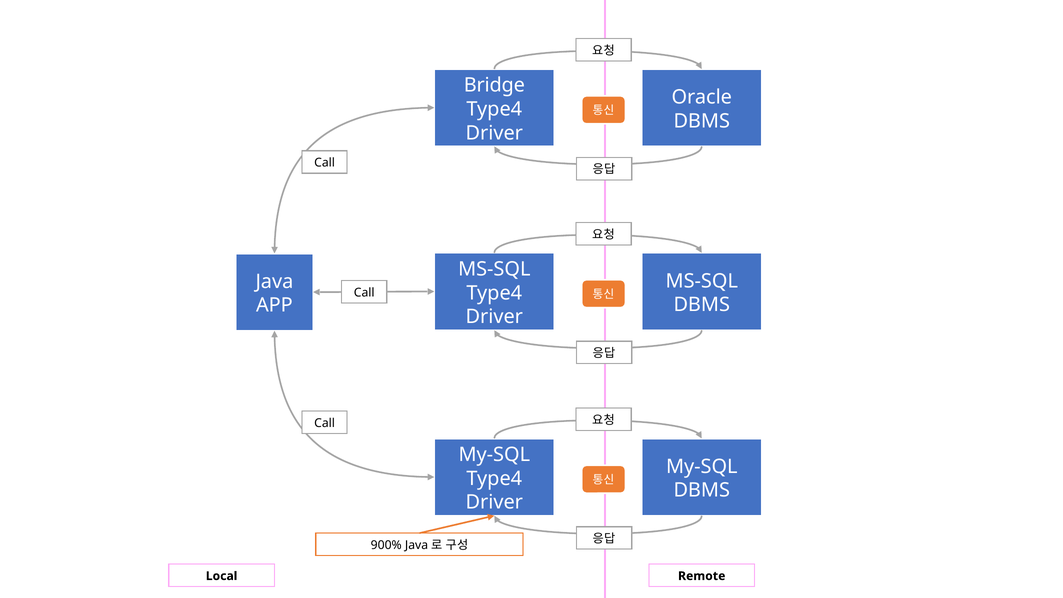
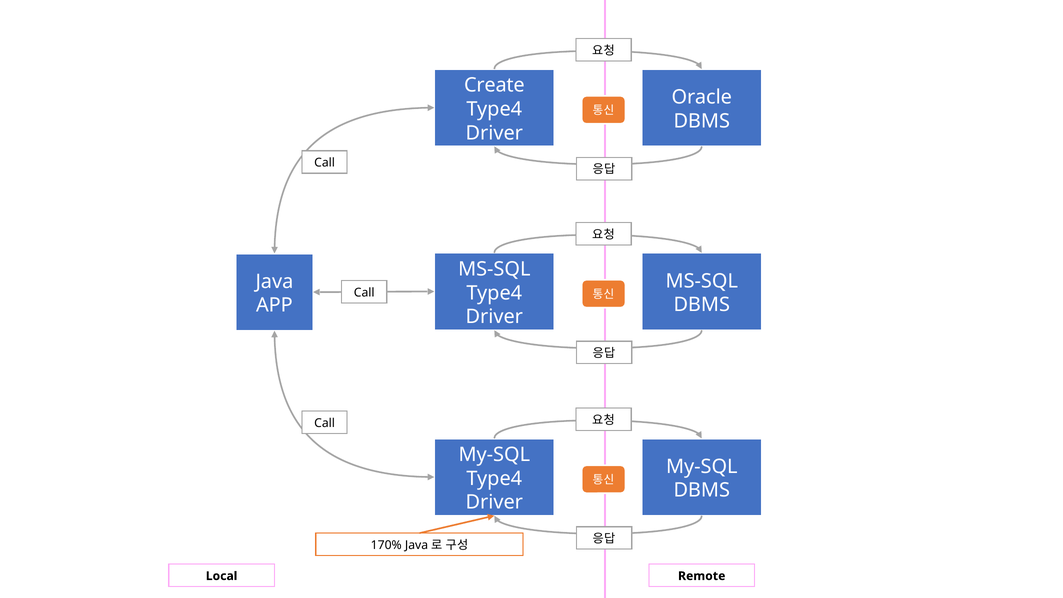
Bridge: Bridge -> Create
900%: 900% -> 170%
